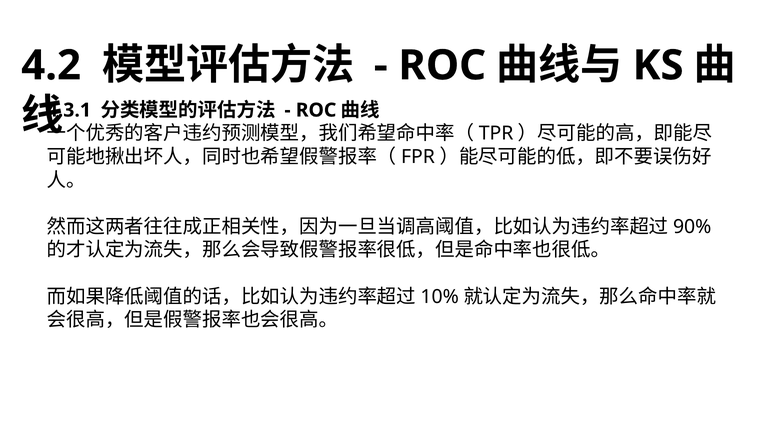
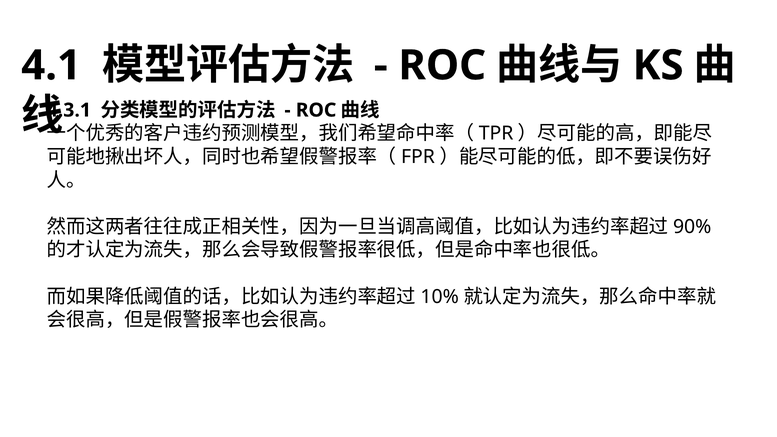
4.2: 4.2 -> 4.1
